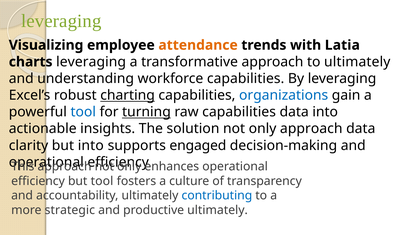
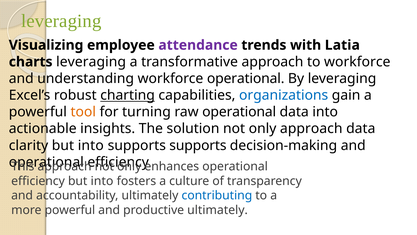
attendance colour: orange -> purple
to ultimately: ultimately -> workforce
workforce capabilities: capabilities -> operational
tool at (83, 112) colour: blue -> orange
turning underline: present -> none
raw capabilities: capabilities -> operational
supports engaged: engaged -> supports
efficiency but tool: tool -> into
more strategic: strategic -> powerful
